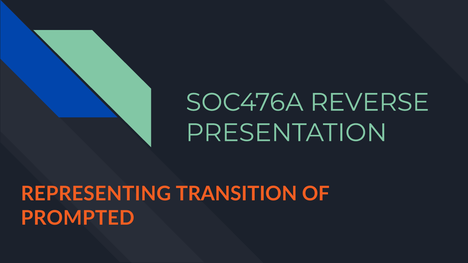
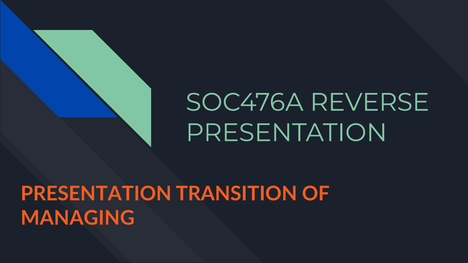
REPRESENTING at (96, 194): REPRESENTING -> PRESENTATION
PROMPTED: PROMPTED -> MANAGING
